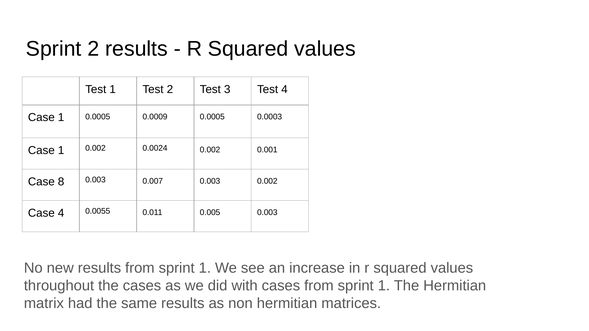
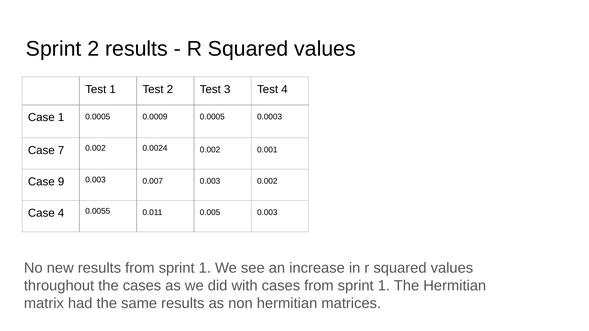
1 at (61, 150): 1 -> 7
8: 8 -> 9
